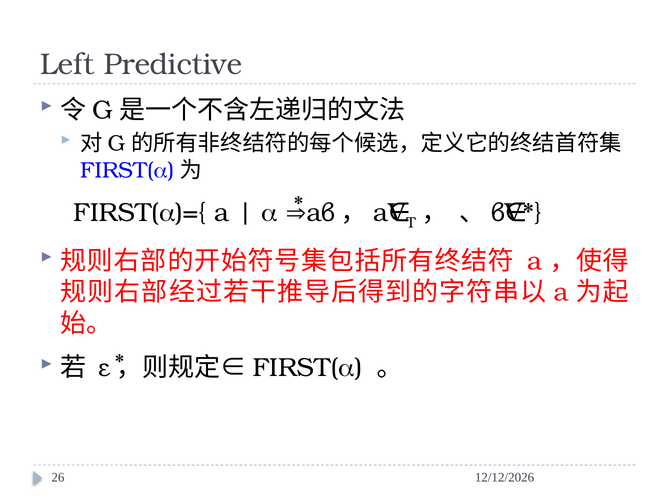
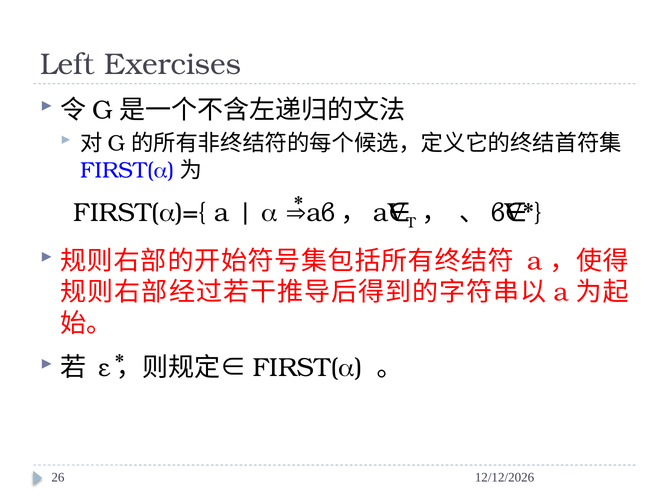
Predictive: Predictive -> Exercises
